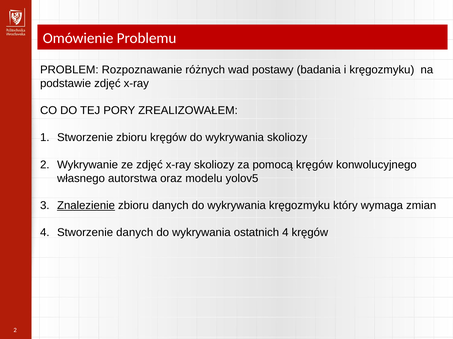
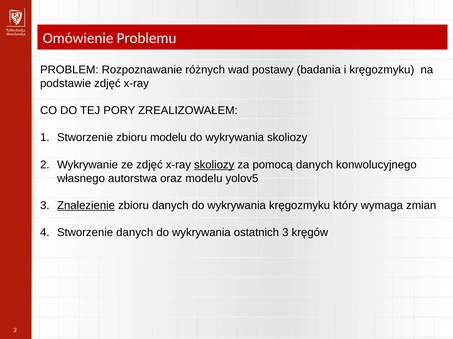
zbioru kręgów: kręgów -> modelu
skoliozy at (214, 165) underline: none -> present
pomocą kręgów: kręgów -> danych
ostatnich 4: 4 -> 3
